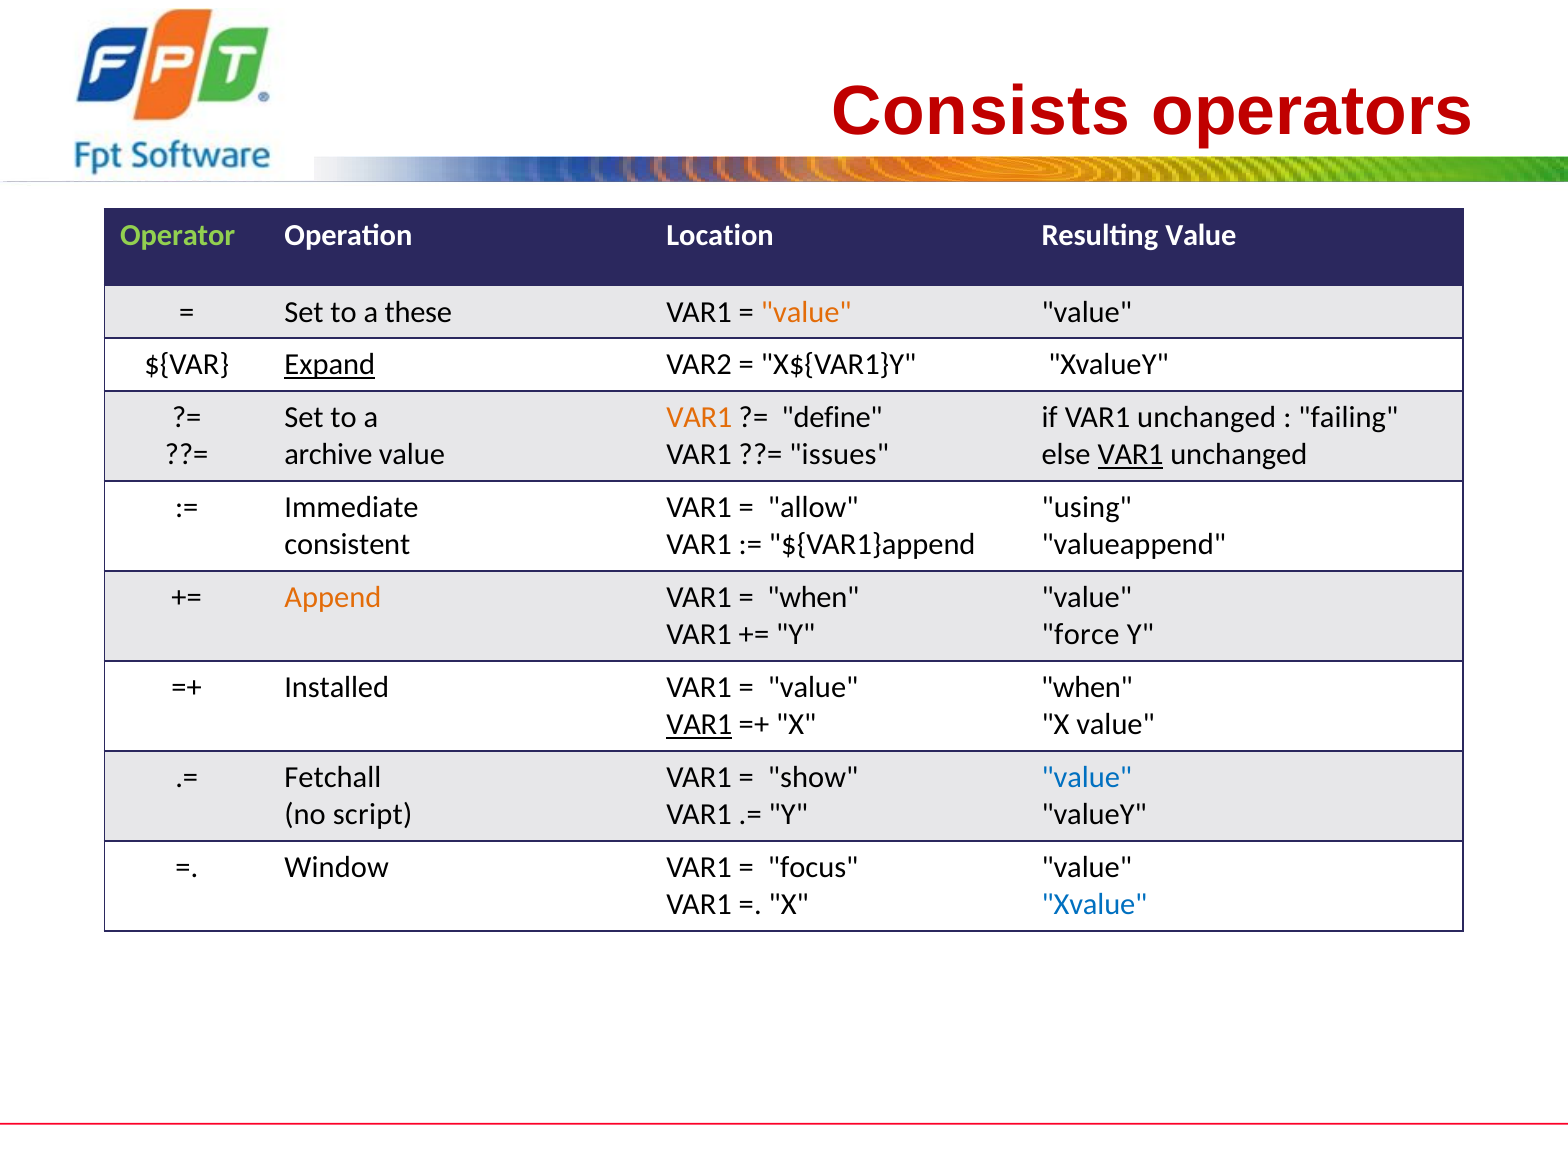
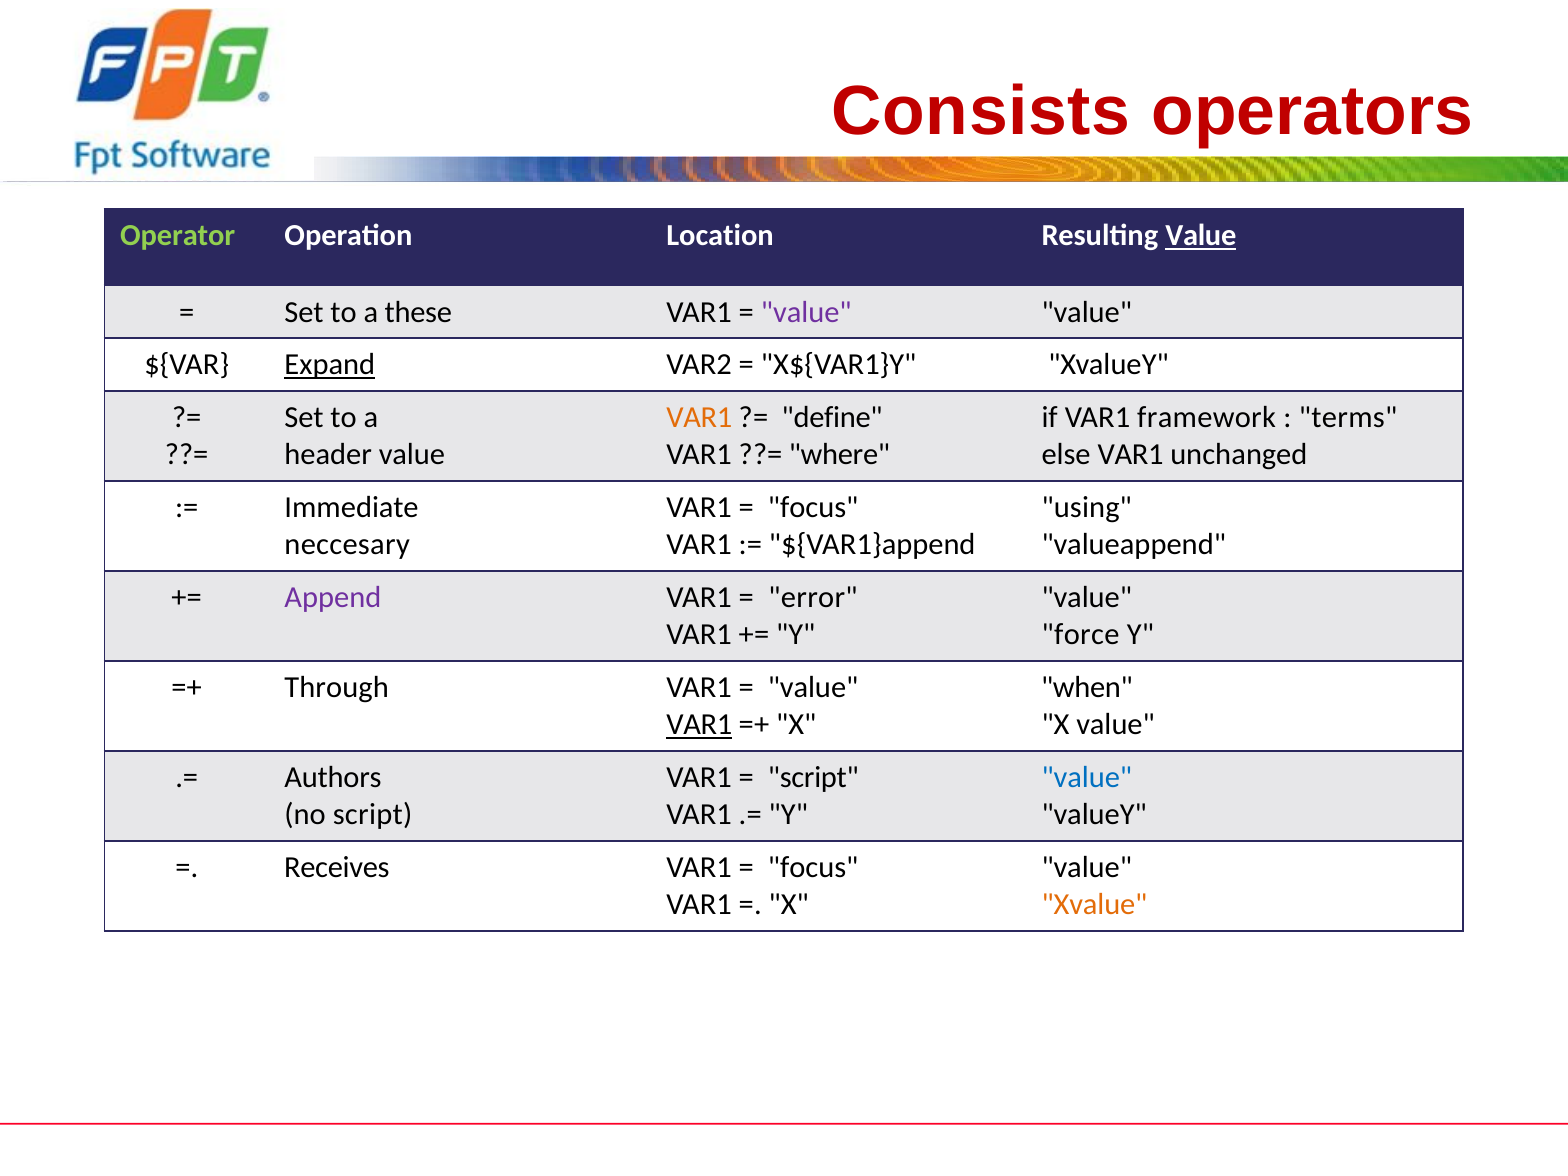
Value at (1201, 236) underline: none -> present
value at (806, 312) colour: orange -> purple
if VAR1 unchanged: unchanged -> framework
failing: failing -> terms
archive: archive -> header
issues: issues -> where
VAR1 at (1131, 455) underline: present -> none
allow at (813, 508): allow -> focus
consistent: consistent -> neccesary
Append colour: orange -> purple
when at (813, 598): when -> error
Installed: Installed -> Through
Fetchall: Fetchall -> Authors
show at (813, 778): show -> script
Window: Window -> Receives
Xvalue colour: blue -> orange
